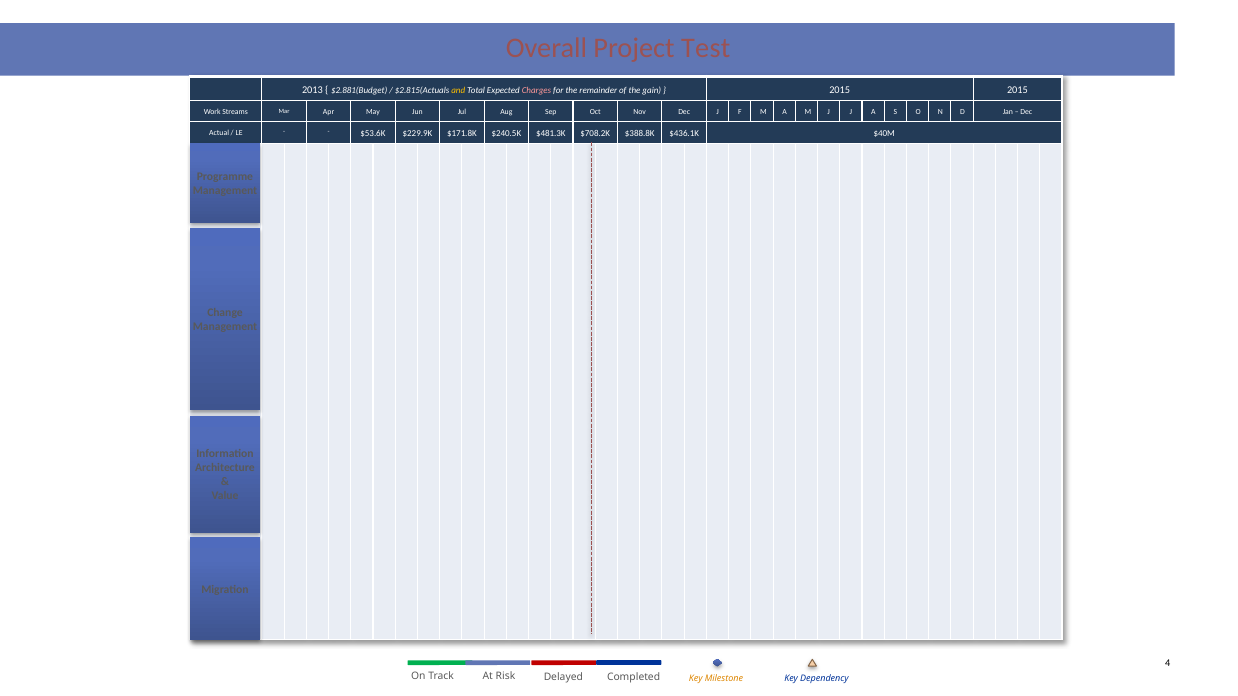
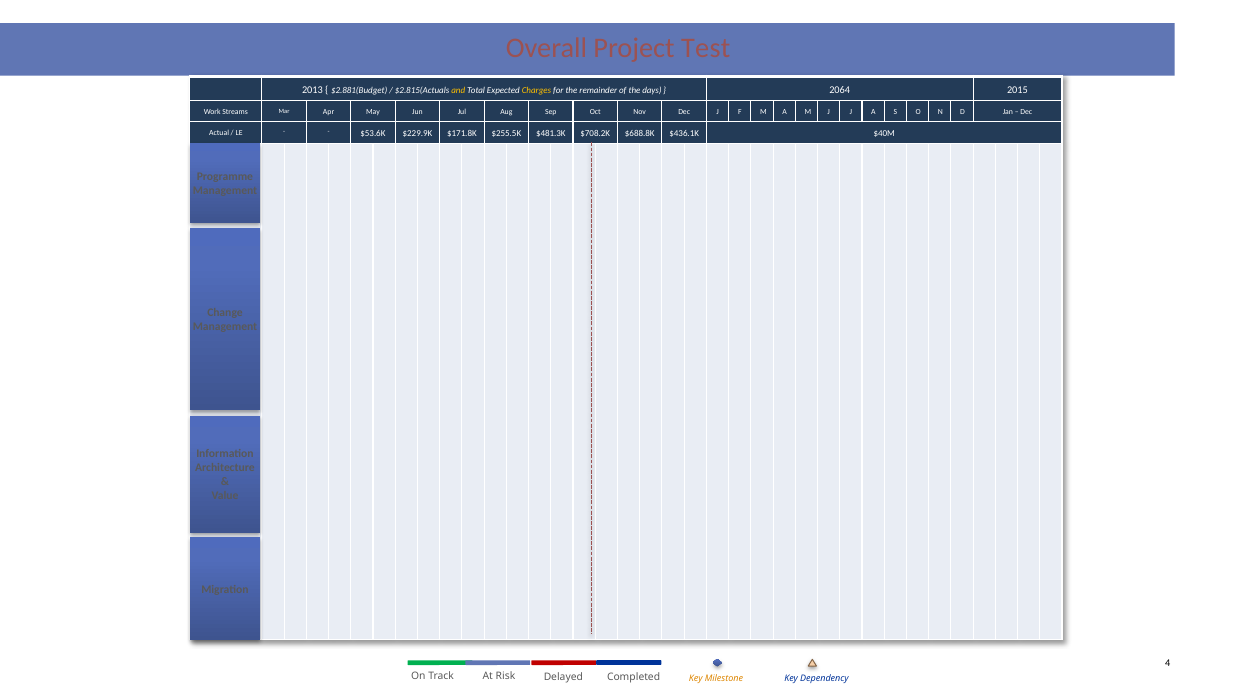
Charges colour: pink -> yellow
gain: gain -> days
2015 at (840, 90): 2015 -> 2064
$240.5K: $240.5K -> $255.5K
$388.8K: $388.8K -> $688.8K
